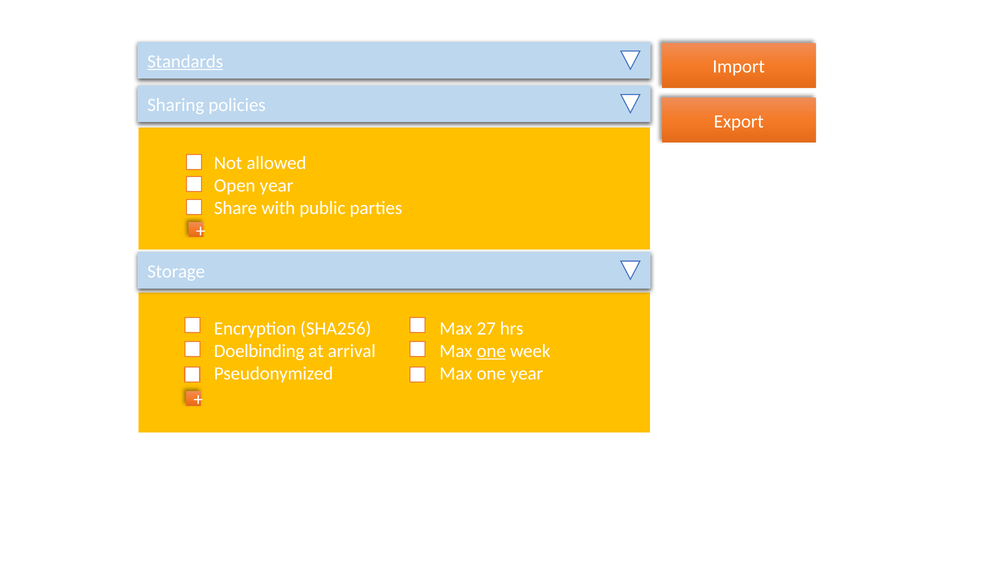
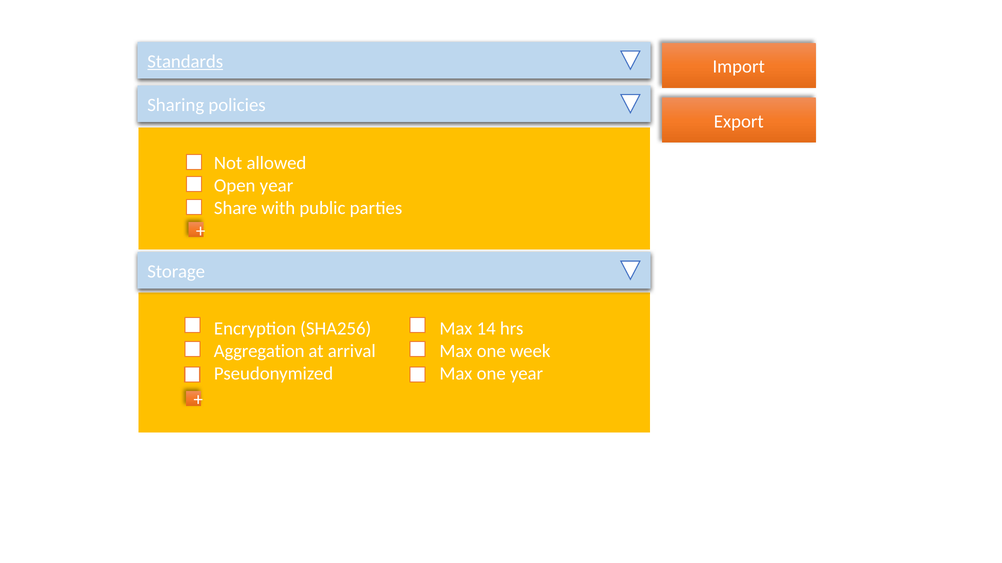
27: 27 -> 14
Doelbinding: Doelbinding -> Aggregation
one at (491, 351) underline: present -> none
